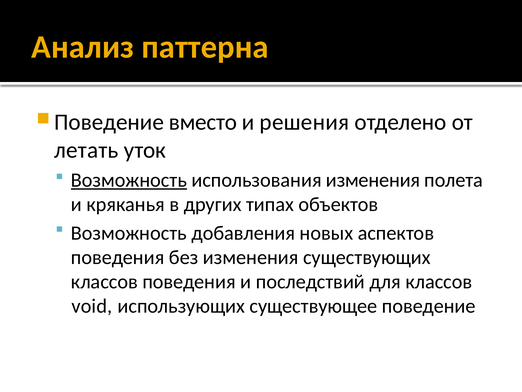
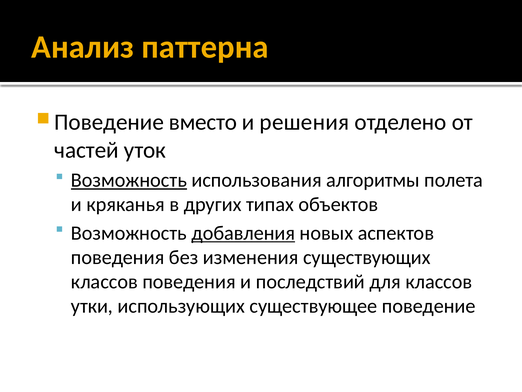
летать: летать -> частей
использования изменения: изменения -> алгоритмы
добавления underline: none -> present
void: void -> утки
